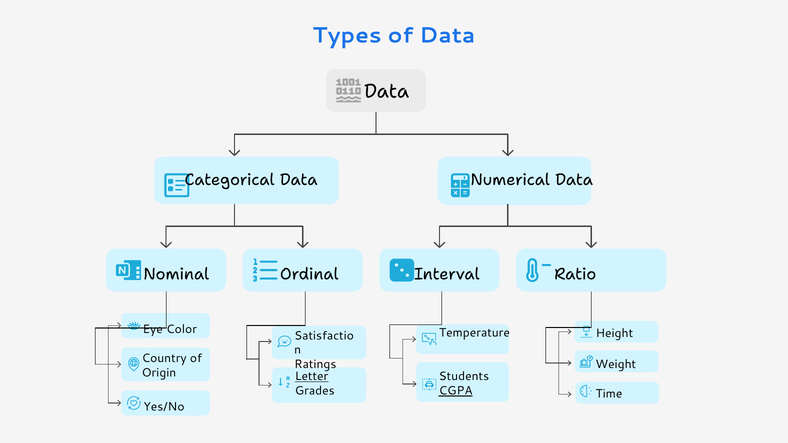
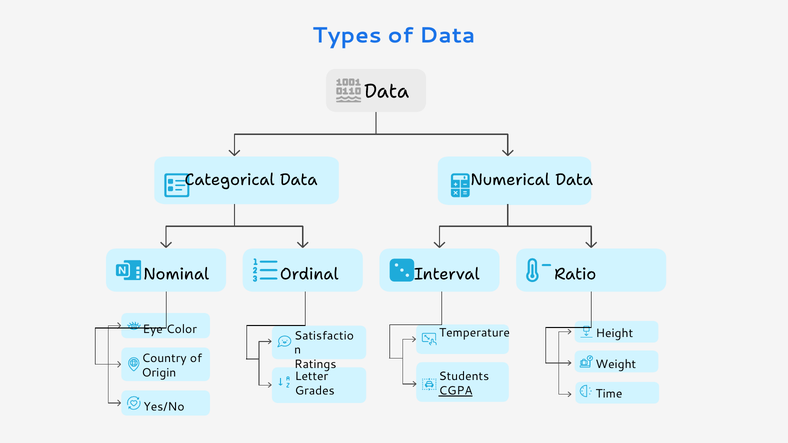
Letter underline: present -> none
